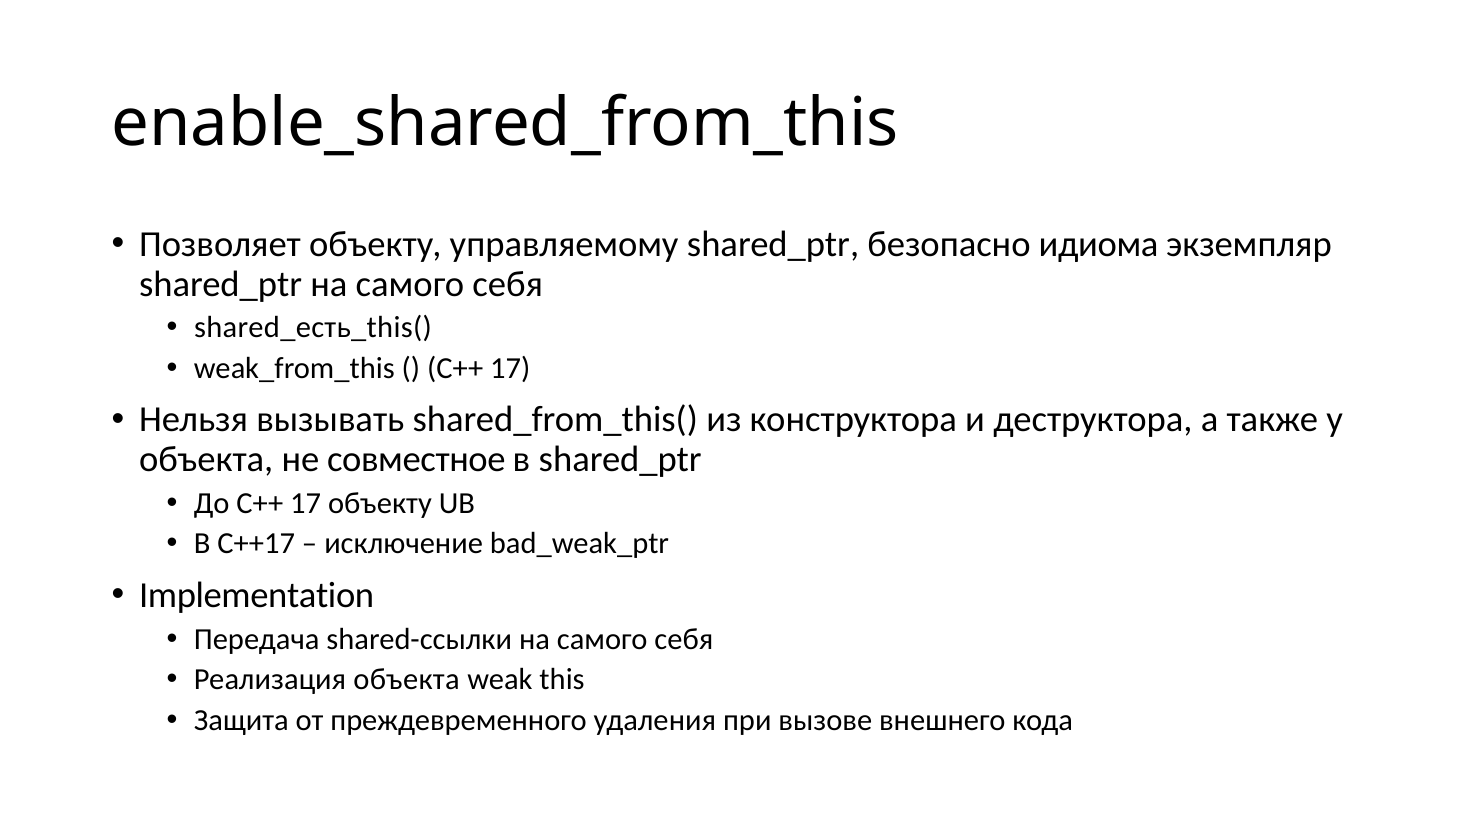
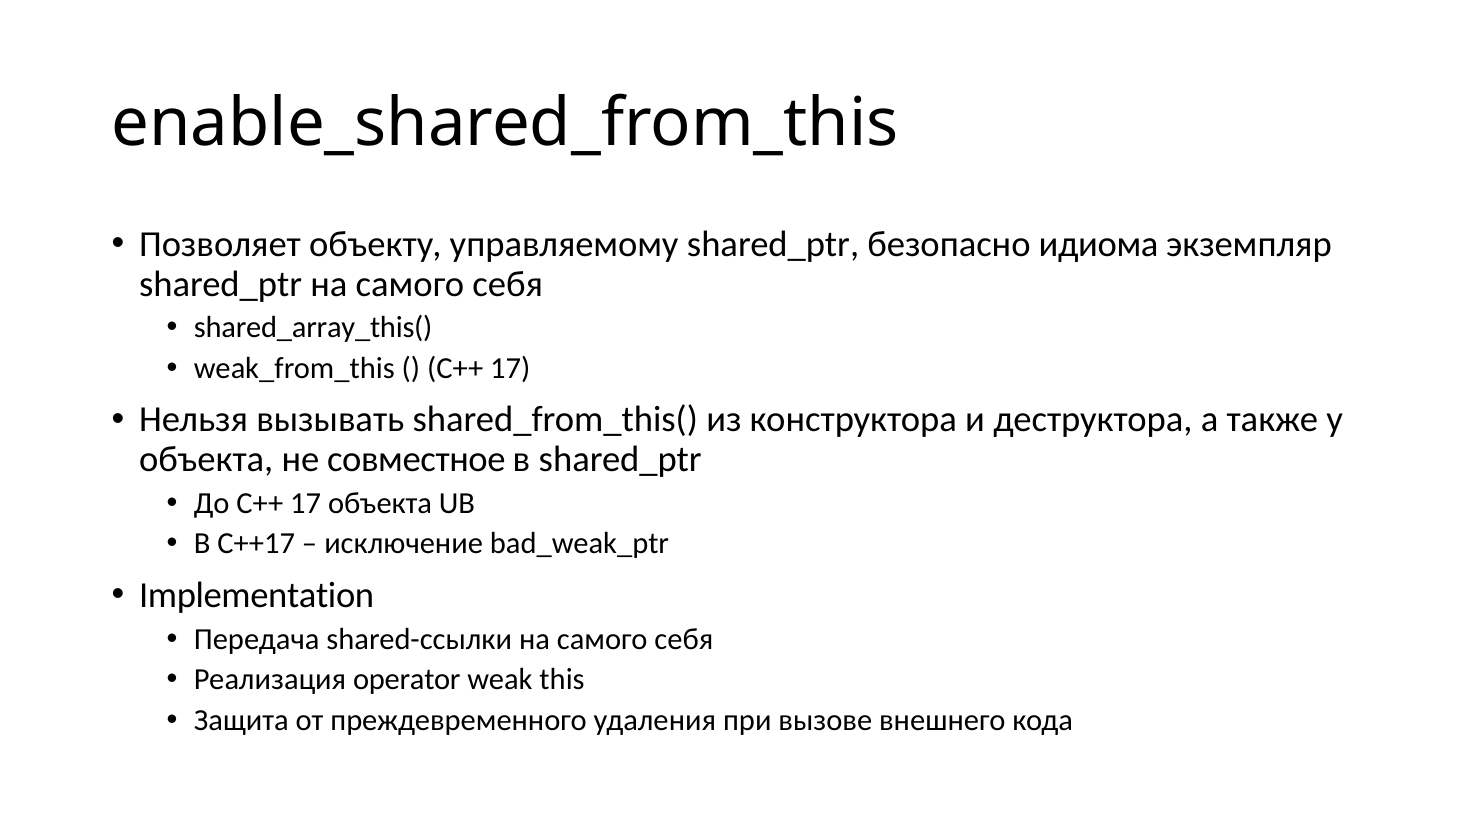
shared_есть_this(: shared_есть_this( -> shared_array_this(
17 объекту: объекту -> объекта
Реализация объекта: объекта -> operator
